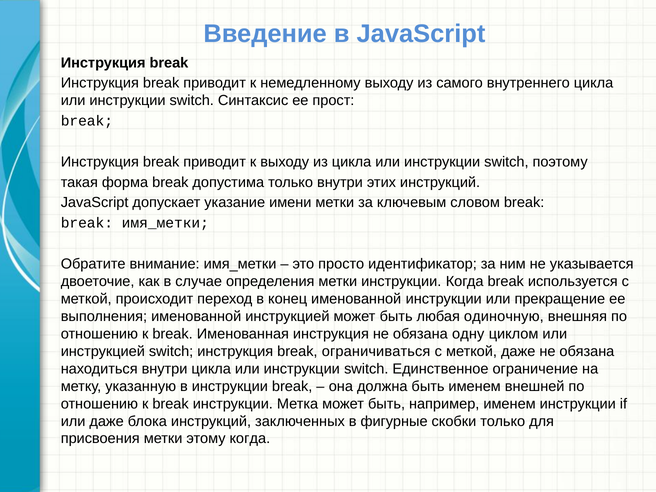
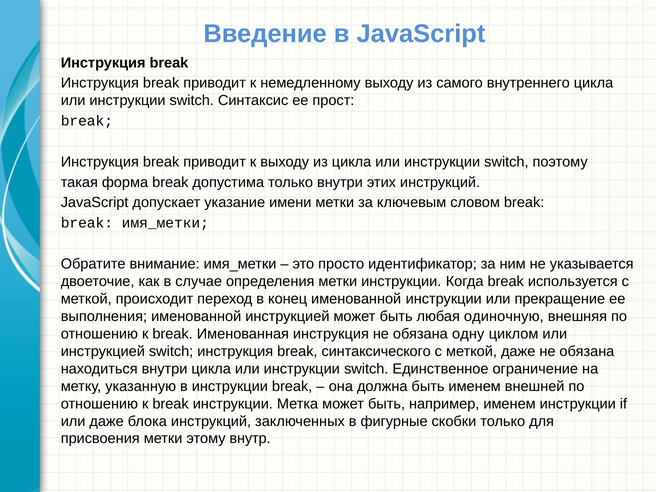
ограничиваться: ограничиваться -> синтаксического
этому когда: когда -> внутр
